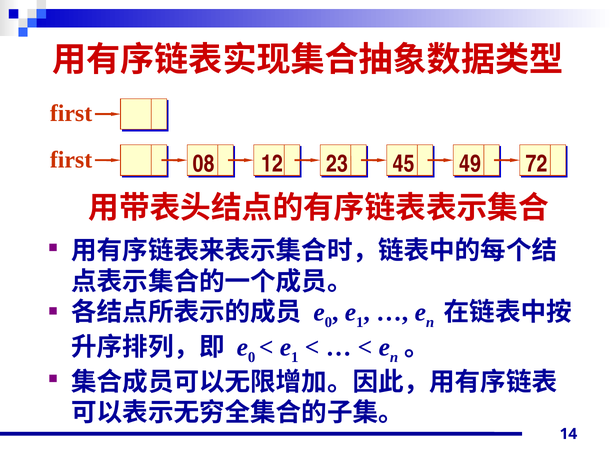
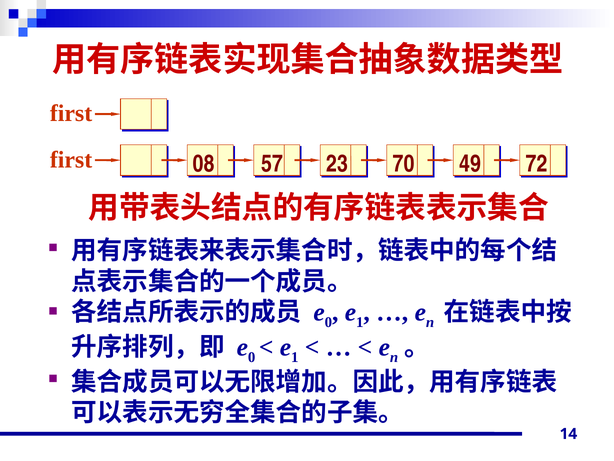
12: 12 -> 57
45: 45 -> 70
